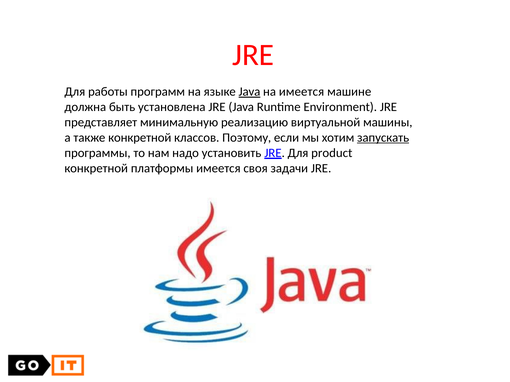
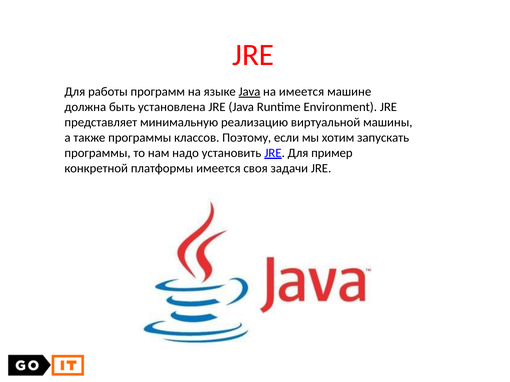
также конкретной: конкретной -> программы
запускать underline: present -> none
product: product -> пример
